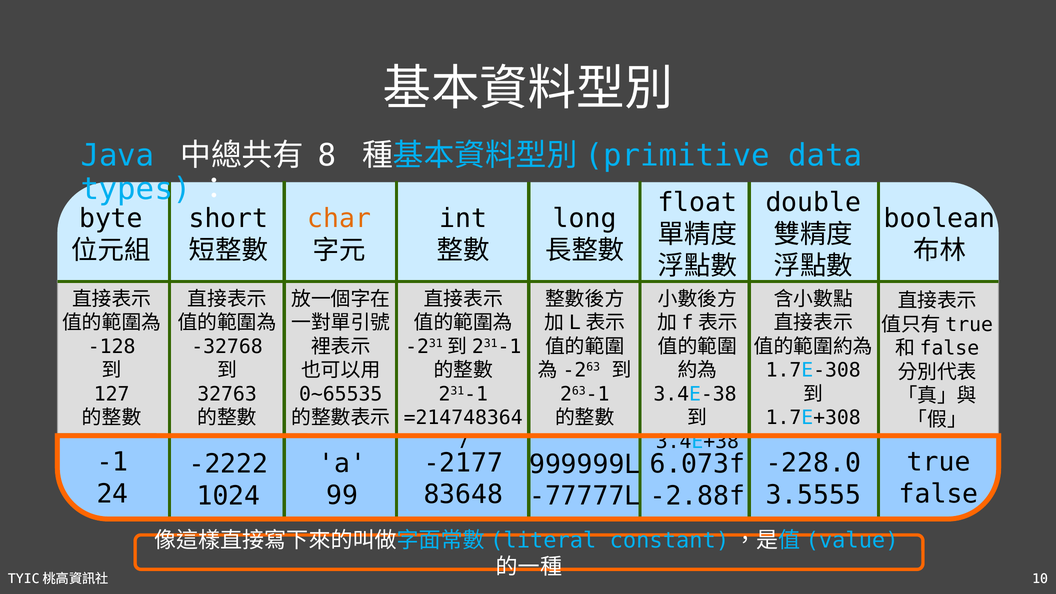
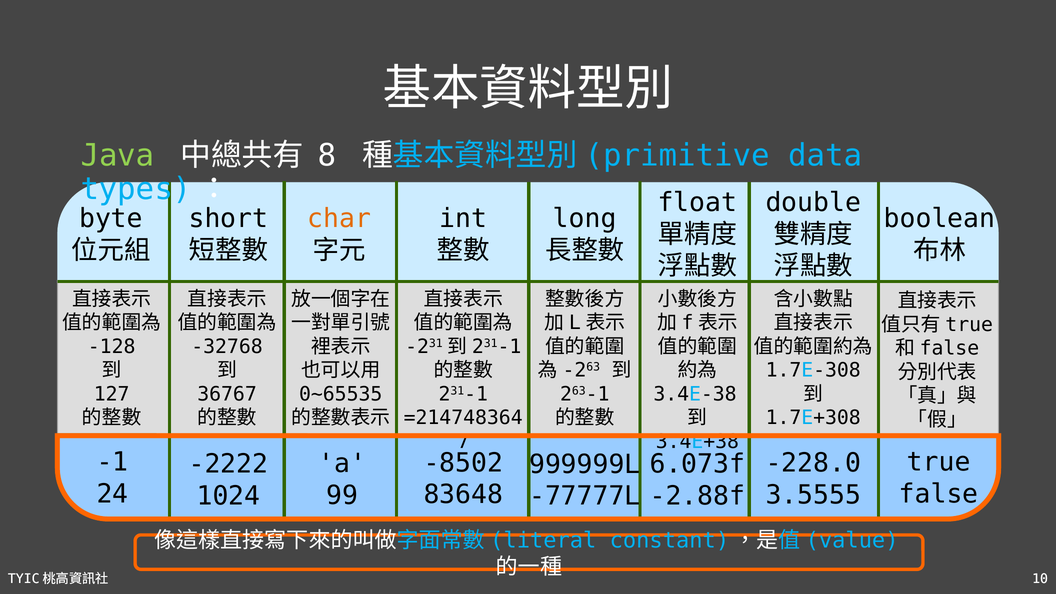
Java colour: light blue -> light green
32763: 32763 -> 36767
-2177: -2177 -> -8502
